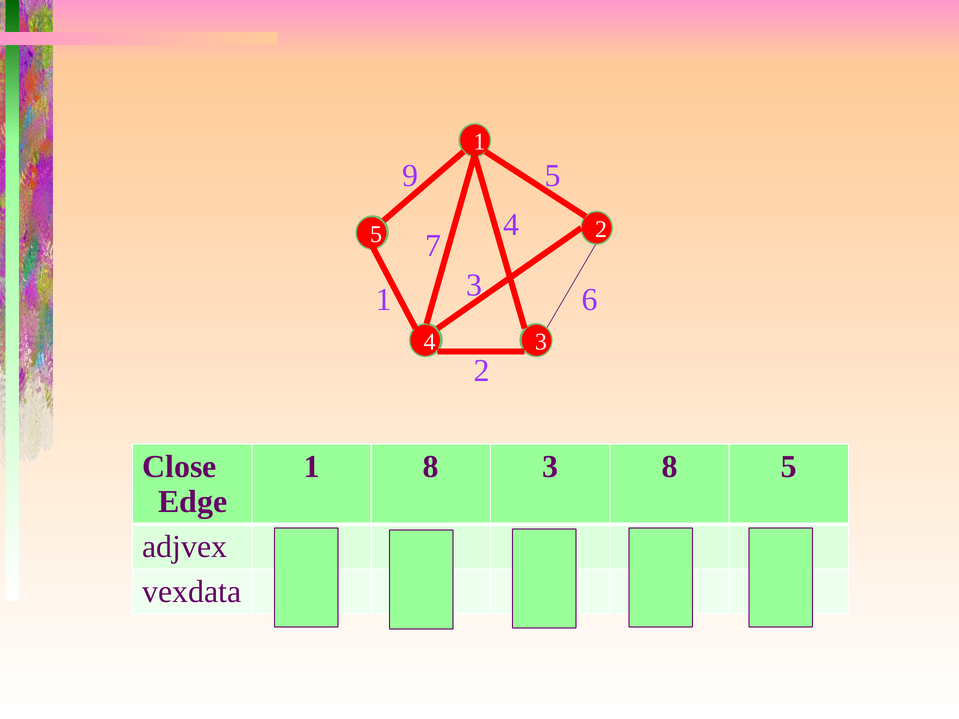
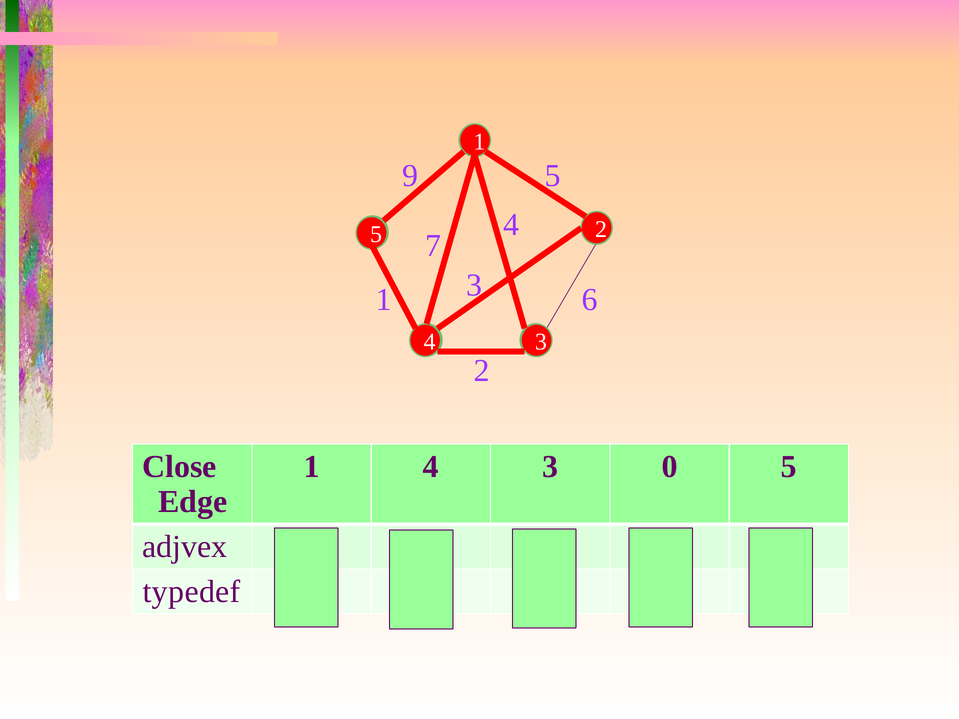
1 8: 8 -> 4
3 8: 8 -> 0
vexdata: vexdata -> typedef
